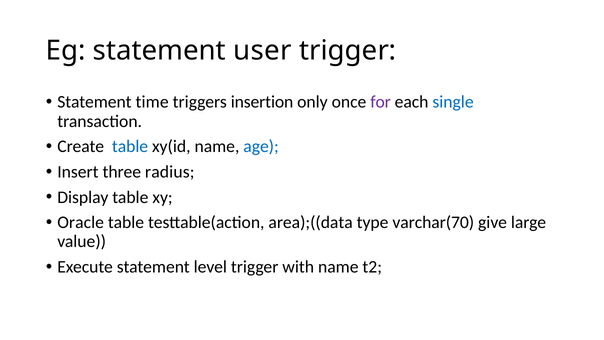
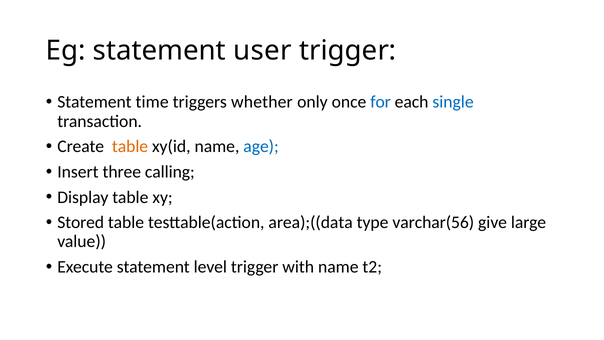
insertion: insertion -> whether
for colour: purple -> blue
table at (130, 146) colour: blue -> orange
radius: radius -> calling
Oracle: Oracle -> Stored
varchar(70: varchar(70 -> varchar(56
